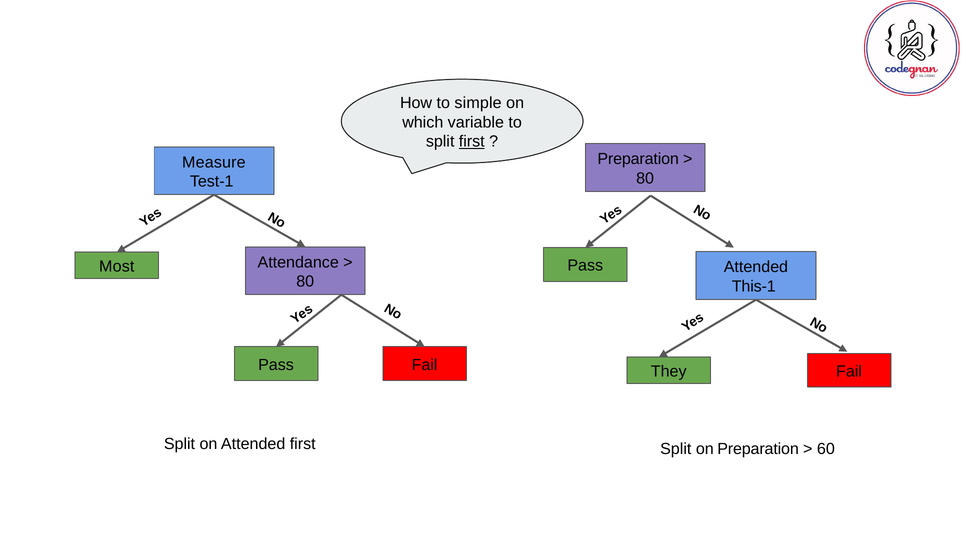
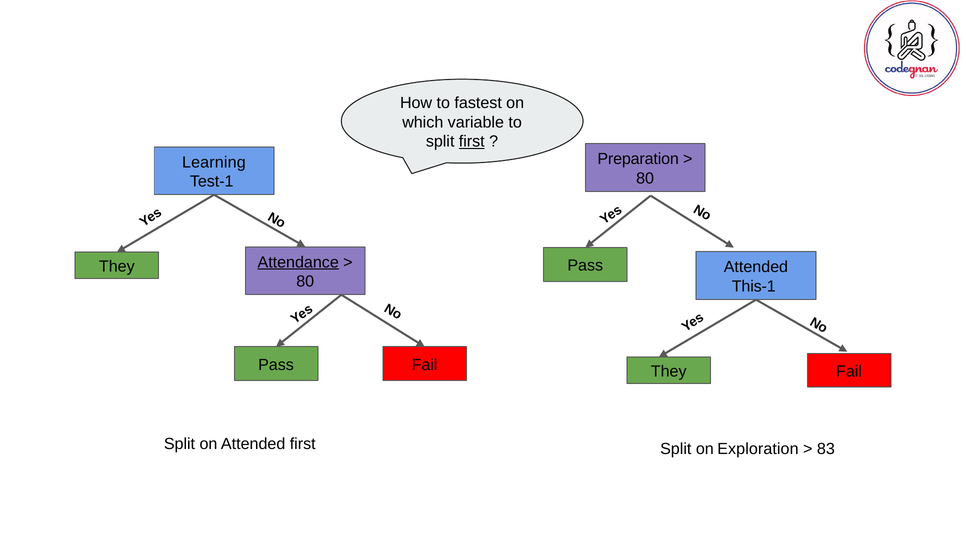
simple: simple -> fastest
Measure: Measure -> Learning
Attendance underline: none -> present
Most at (117, 267): Most -> They
on Preparation: Preparation -> Exploration
60: 60 -> 83
